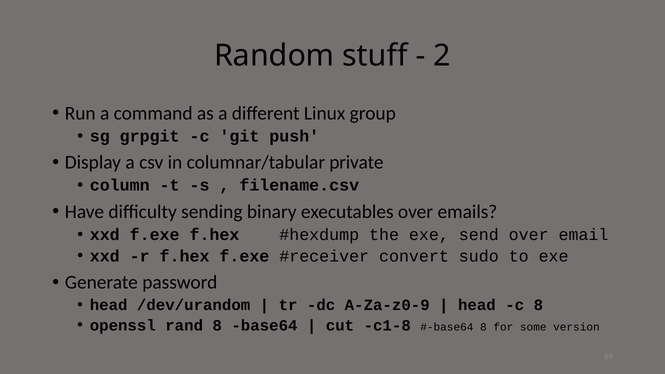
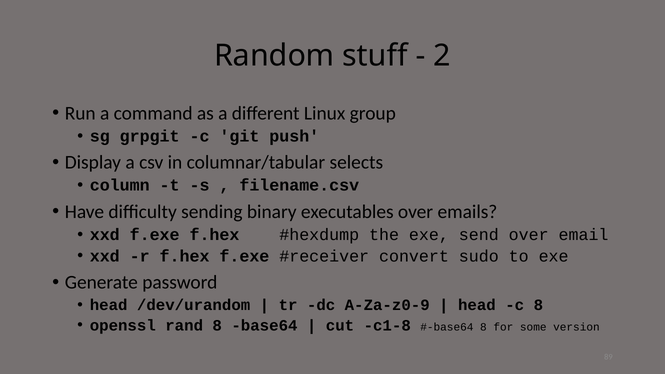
private: private -> selects
